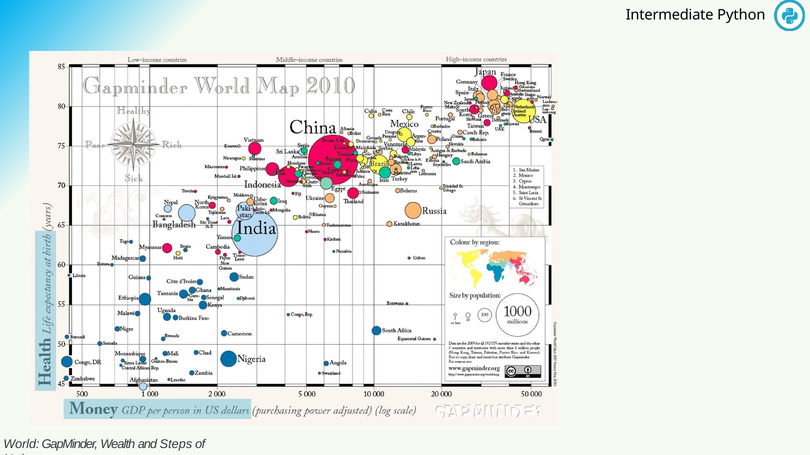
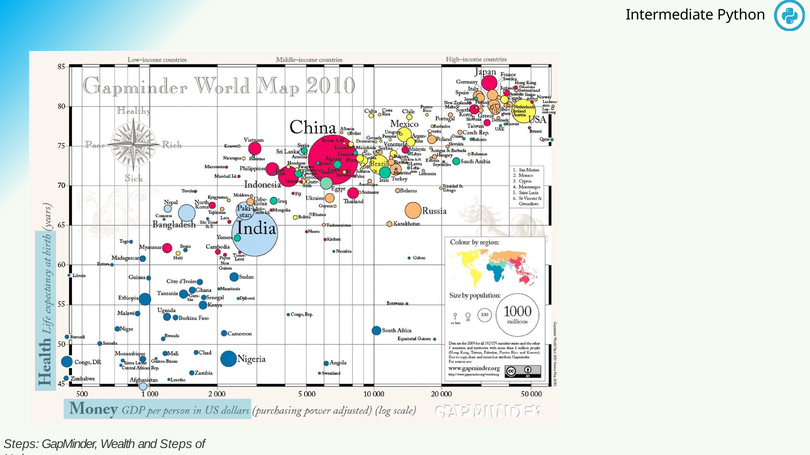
World at (21, 445): World -> Steps
